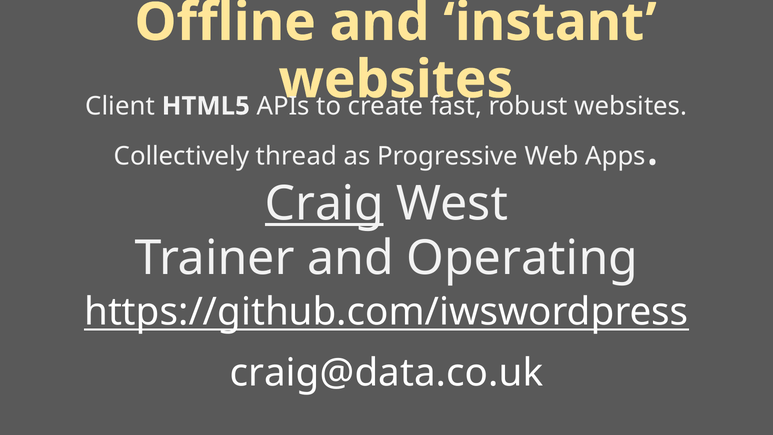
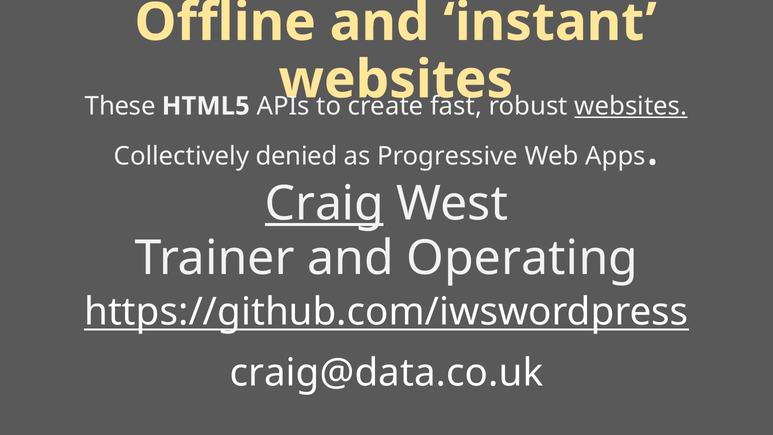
Client: Client -> These
websites at (631, 106) underline: none -> present
thread: thread -> denied
